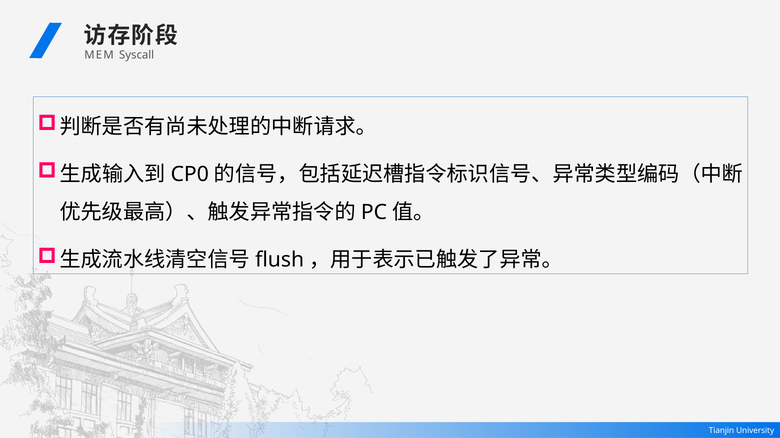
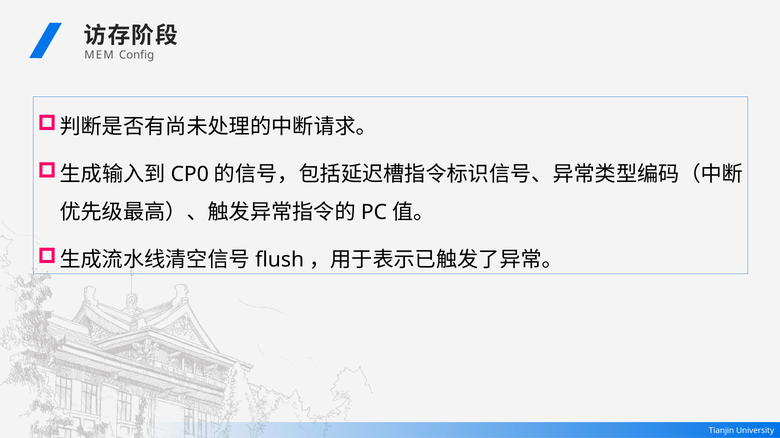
Syscall: Syscall -> Config
